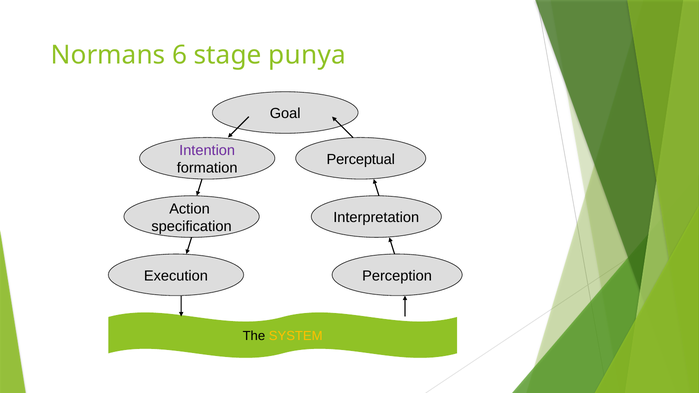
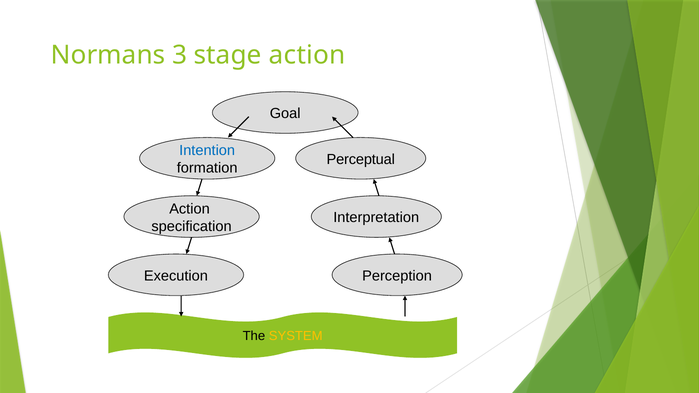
6: 6 -> 3
stage punya: punya -> action
Intention colour: purple -> blue
